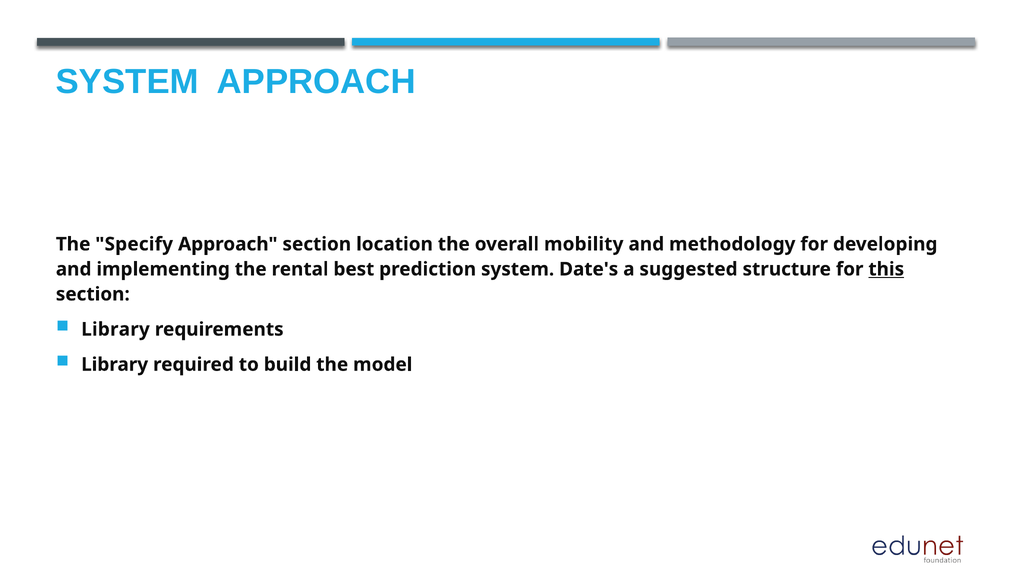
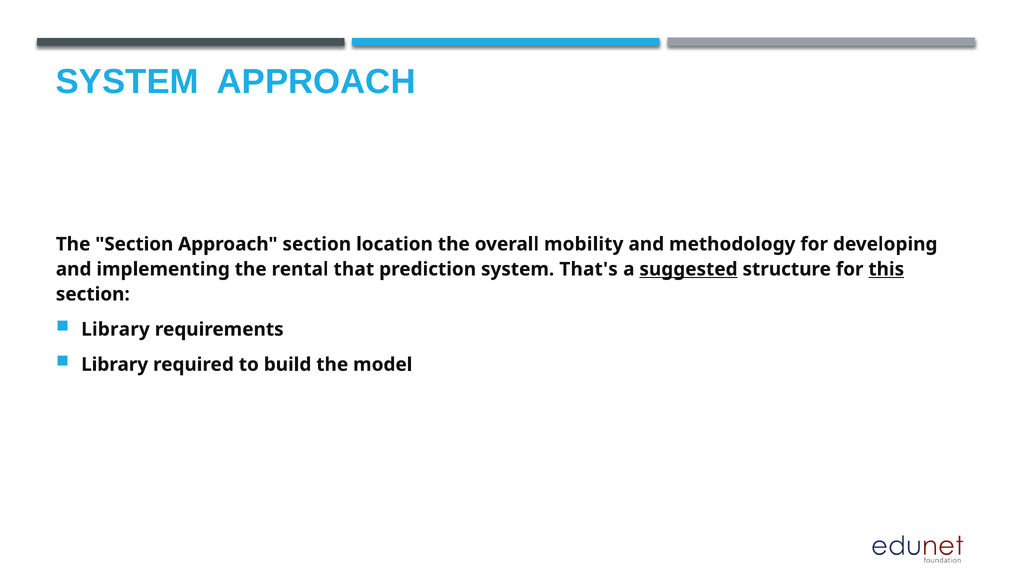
The Specify: Specify -> Section
best: best -> that
Date's: Date's -> That's
suggested underline: none -> present
